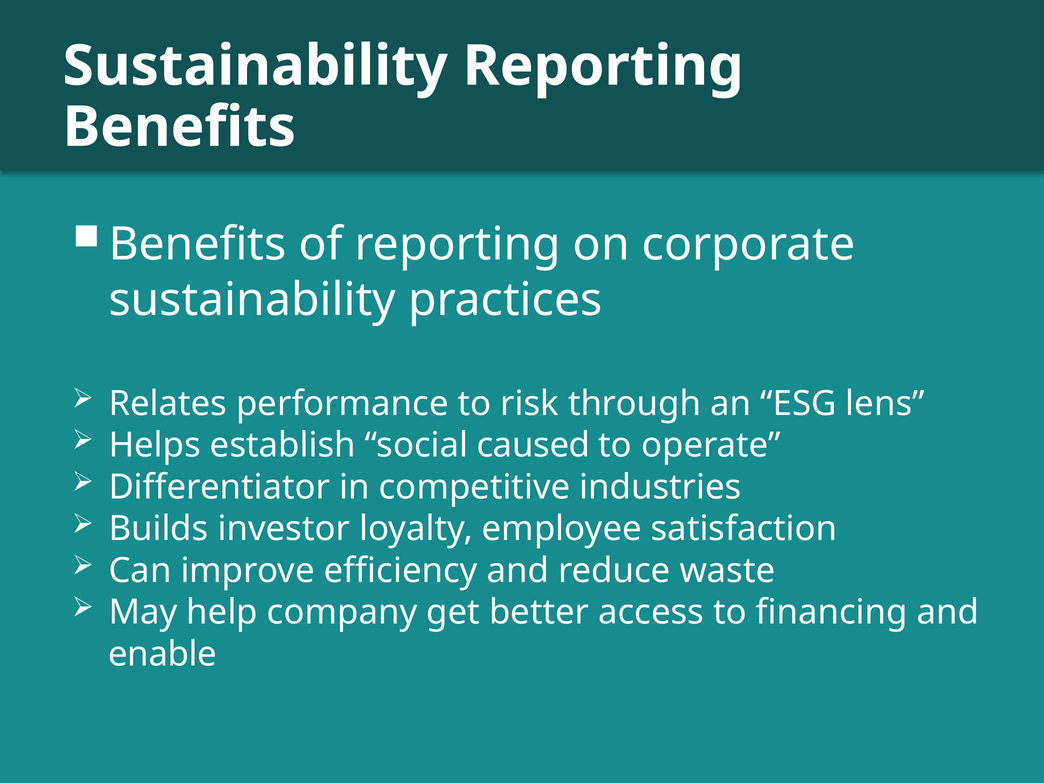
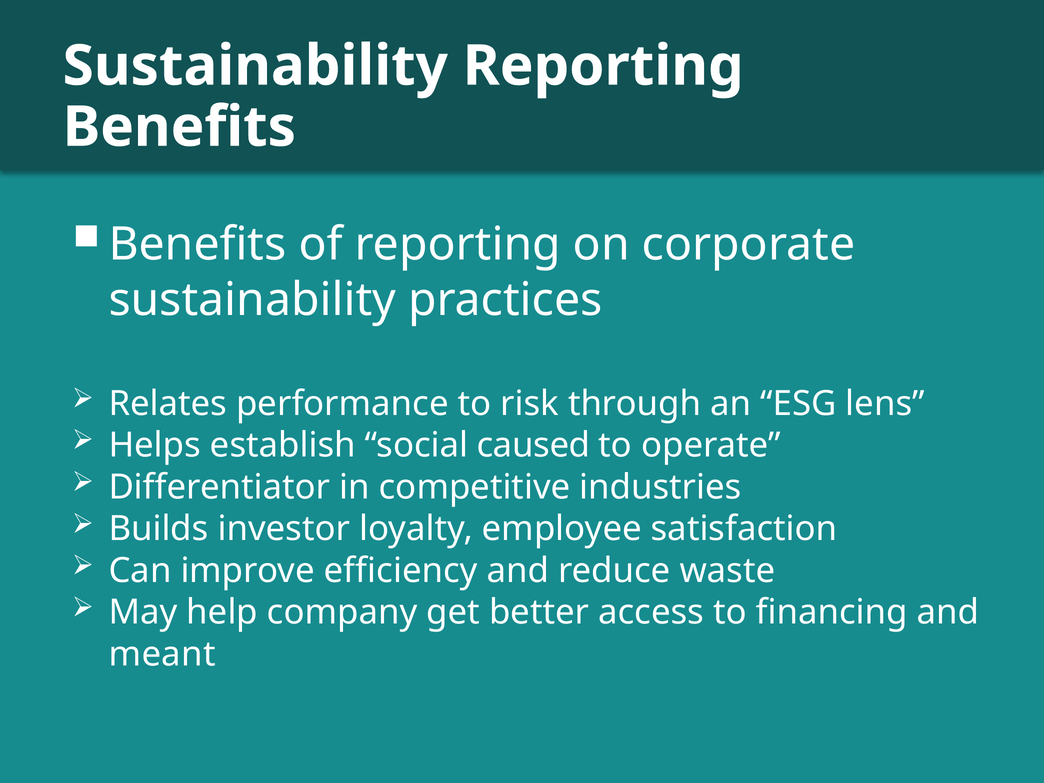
enable: enable -> meant
